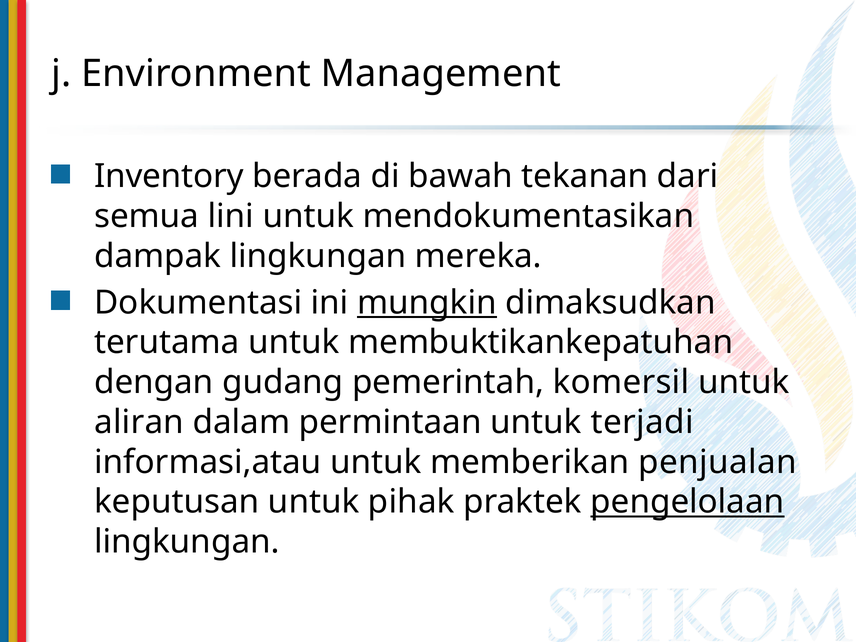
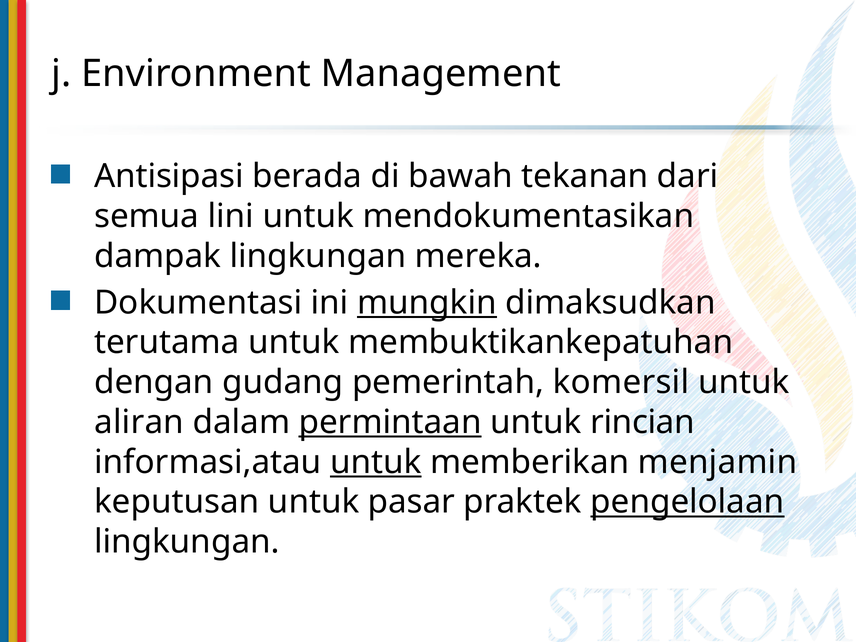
Inventory: Inventory -> Antisipasi
permintaan underline: none -> present
terjadi: terjadi -> rincian
untuk at (376, 462) underline: none -> present
penjualan: penjualan -> menjamin
pihak: pihak -> pasar
